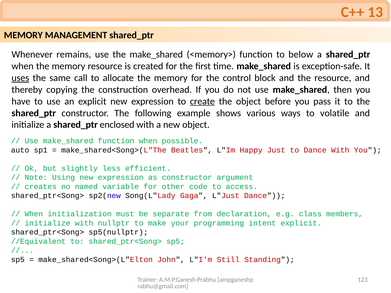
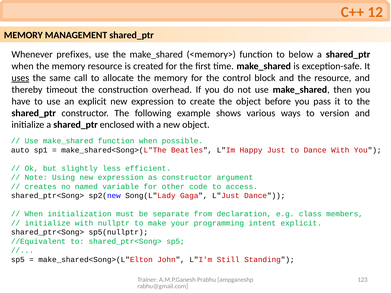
13: 13 -> 12
remains: remains -> prefixes
copying: copying -> timeout
create underline: present -> none
volatile: volatile -> version
